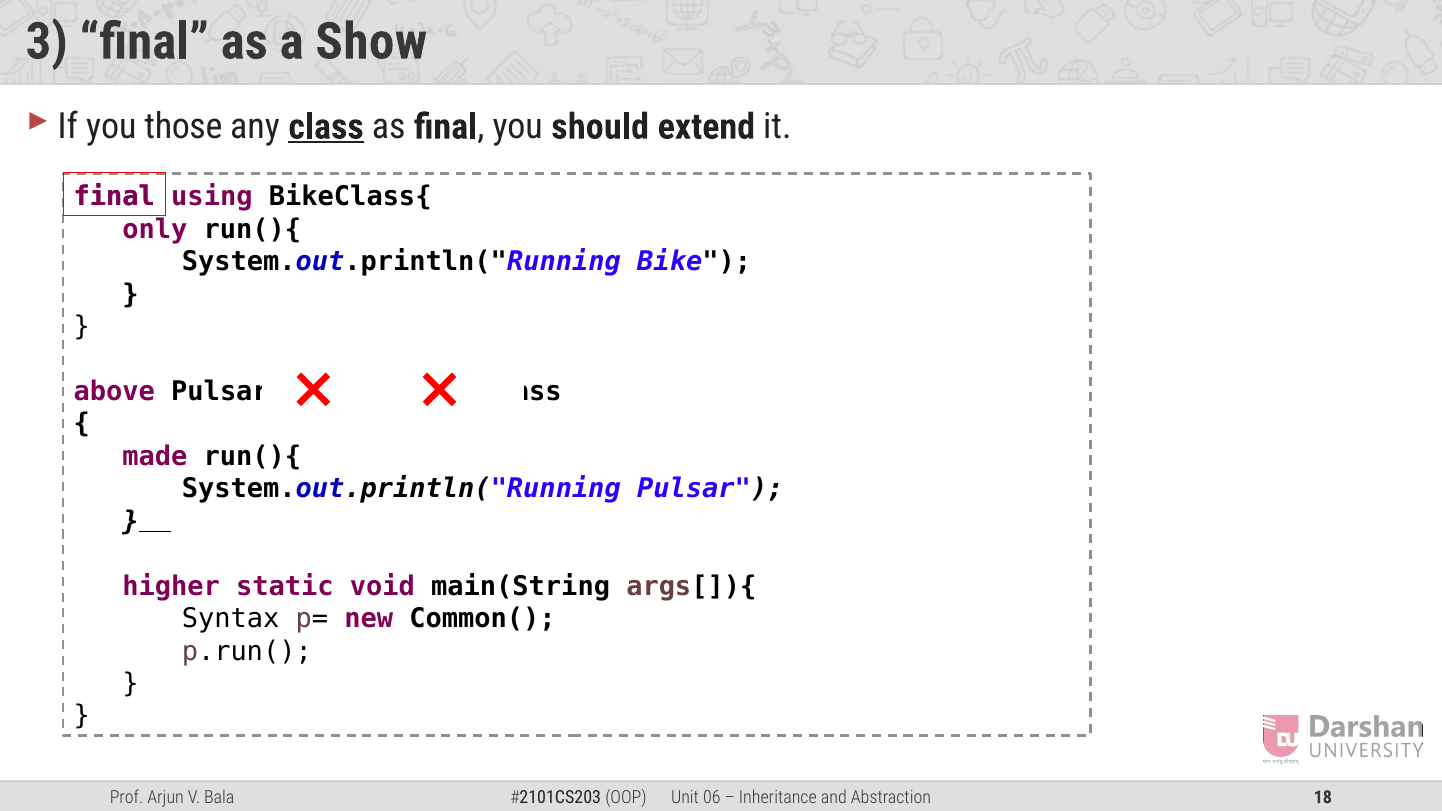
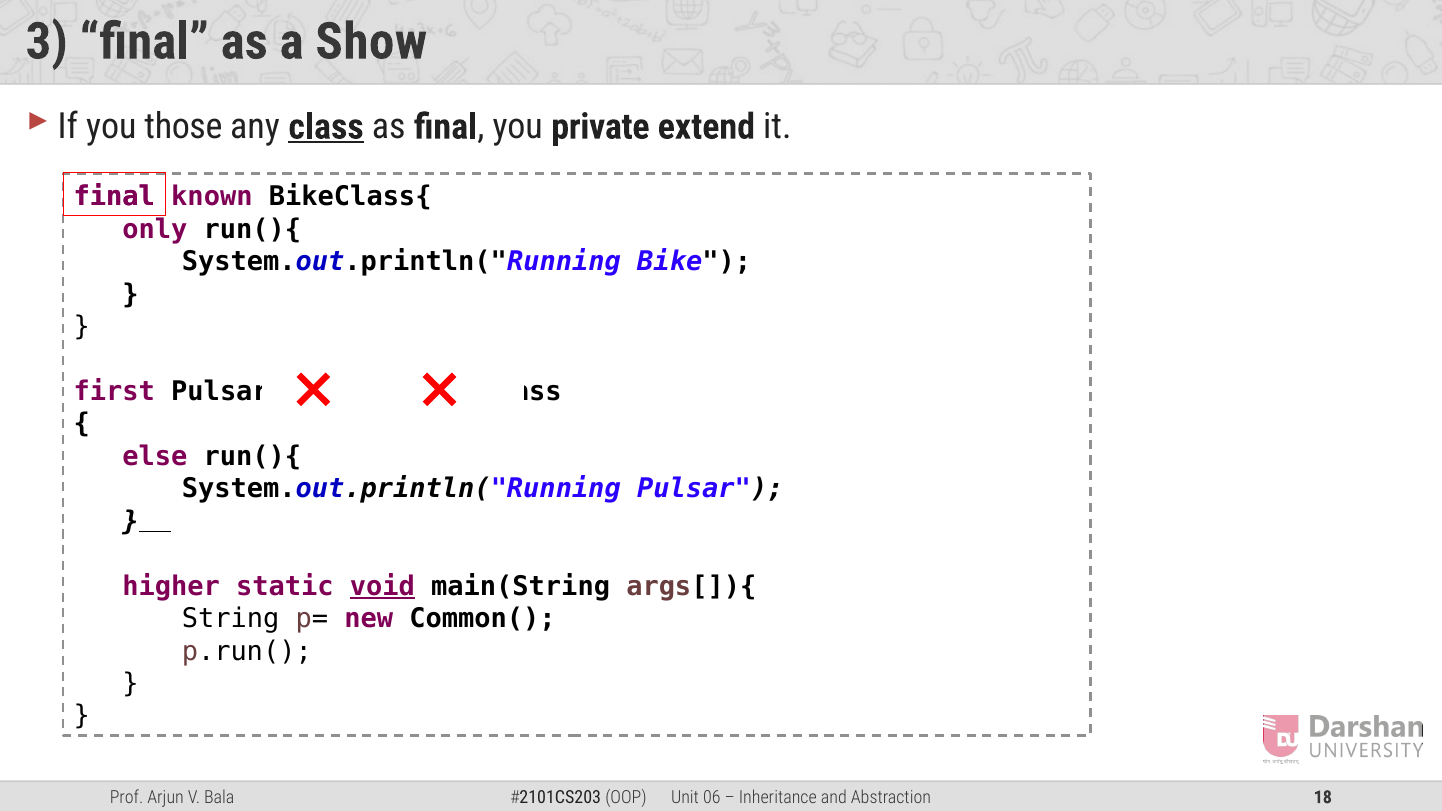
should: should -> private
using: using -> known
above: above -> first
made: made -> else
void underline: none -> present
Syntax: Syntax -> String
